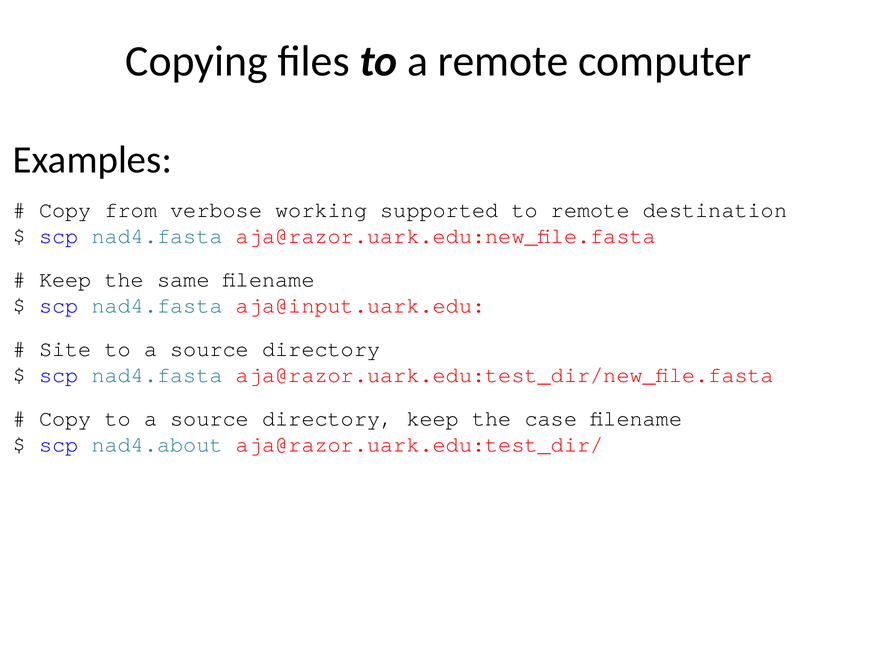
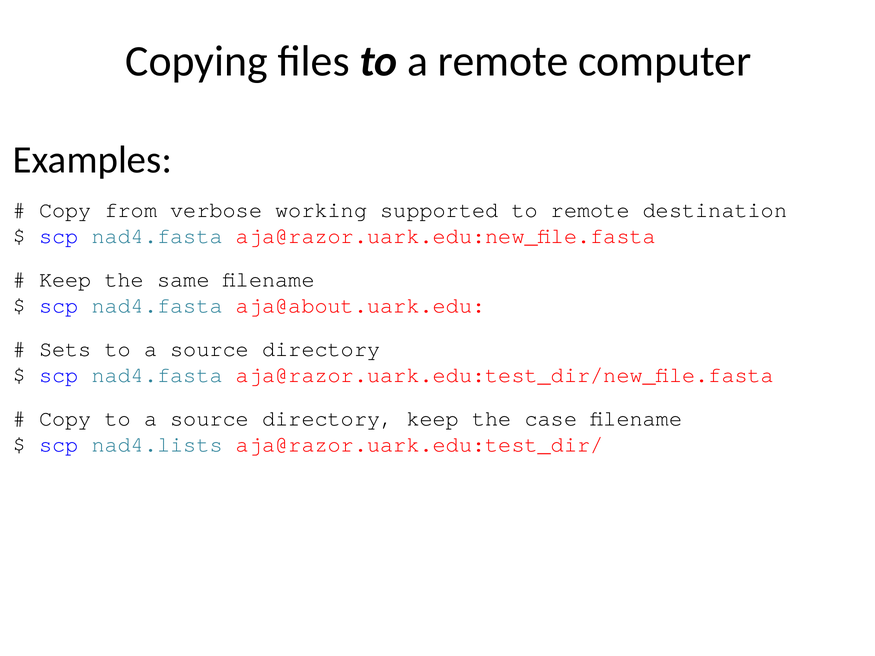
aja@input.uark.edu: aja@input.uark.edu -> aja@about.uark.edu
Site: Site -> Sets
nad4.about: nad4.about -> nad4.lists
